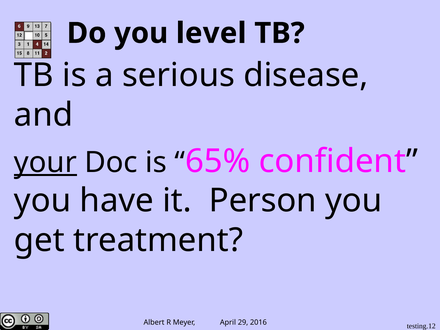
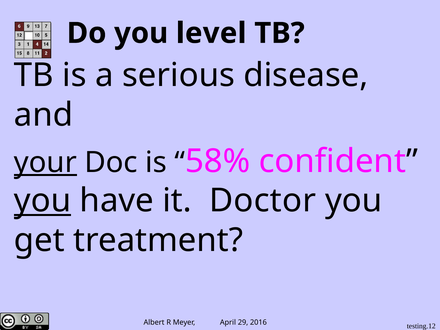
65%: 65% -> 58%
you at (42, 201) underline: none -> present
Person: Person -> Doctor
